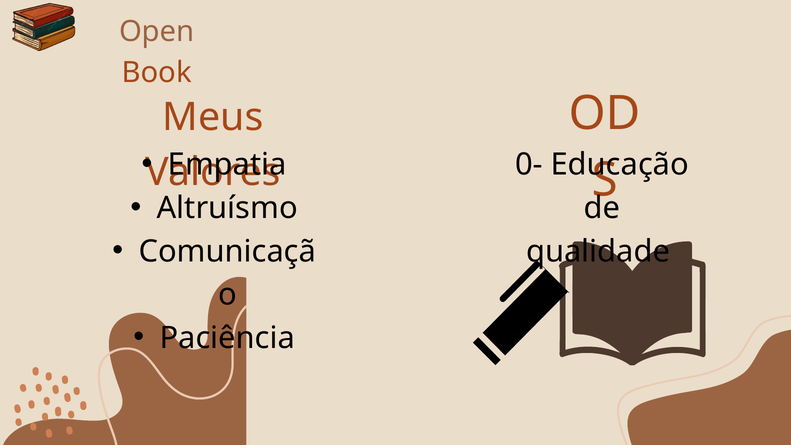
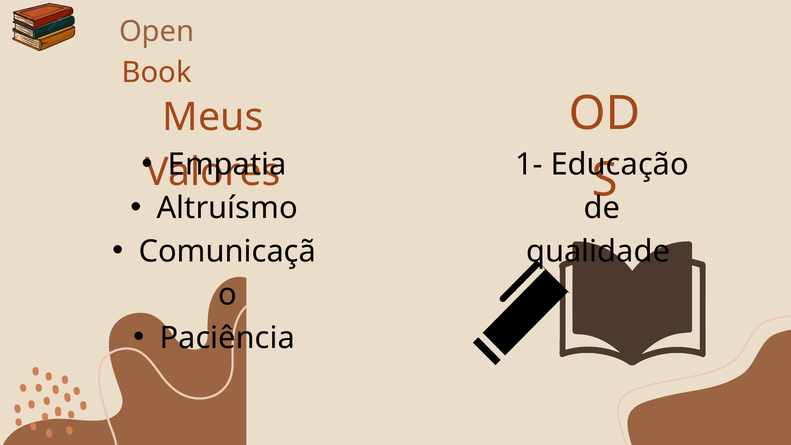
0-: 0- -> 1-
